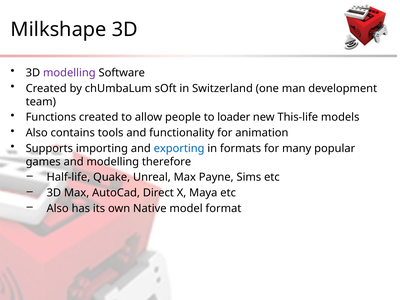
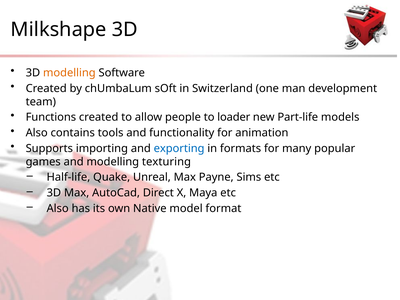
modelling at (69, 73) colour: purple -> orange
This-life: This-life -> Part-life
therefore: therefore -> texturing
